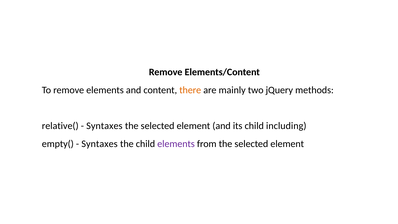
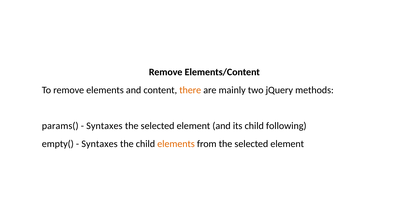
relative(: relative( -> params(
including: including -> following
elements at (176, 144) colour: purple -> orange
